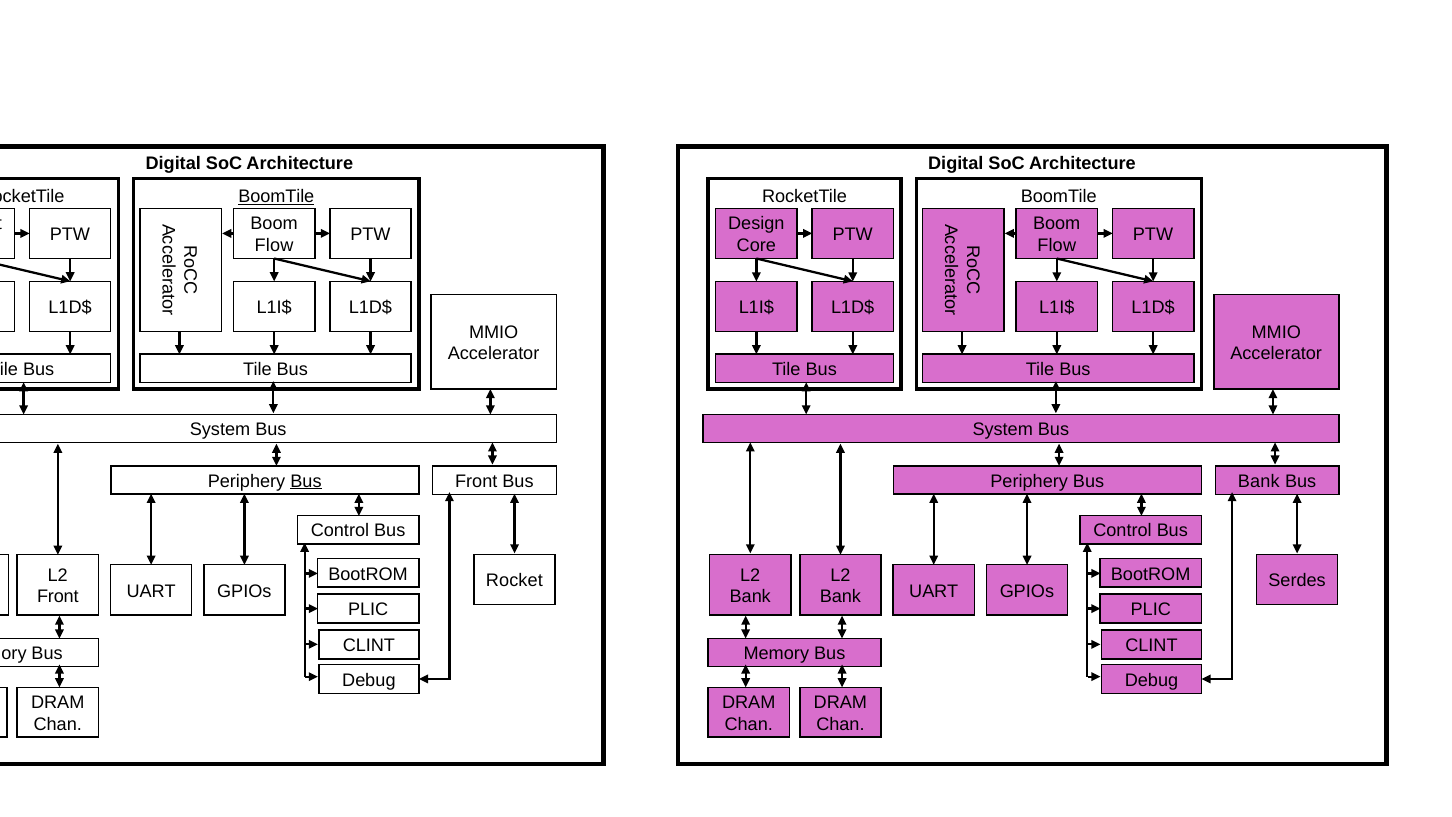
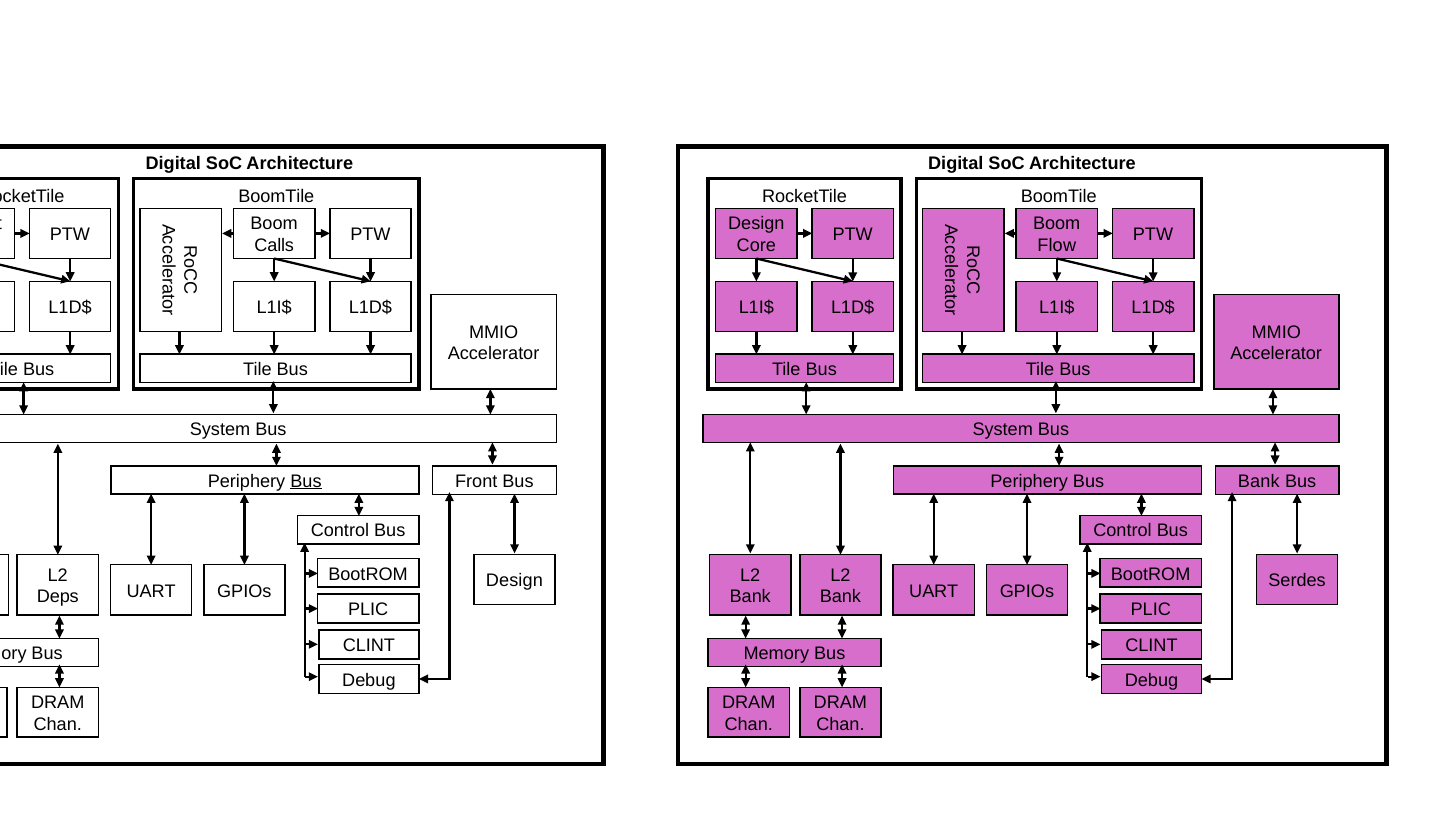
BoomTile at (276, 196) underline: present -> none
Flow at (274, 245): Flow -> Calls
Rocket at (514, 581): Rocket -> Design
Front at (58, 597): Front -> Deps
